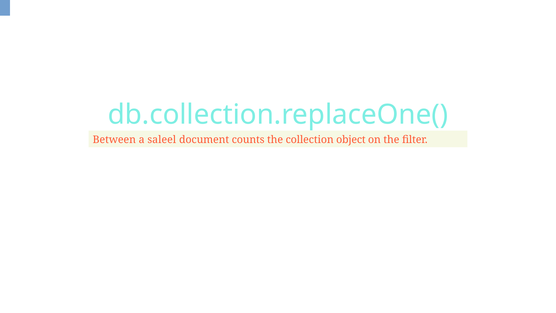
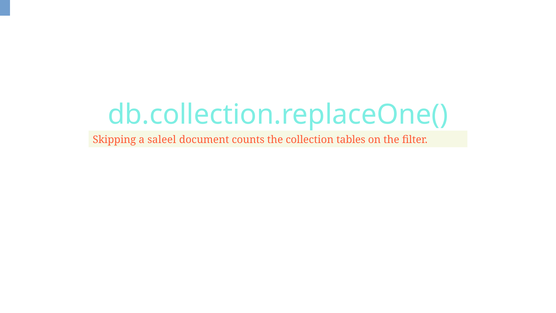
Between: Between -> Skipping
object: object -> tables
